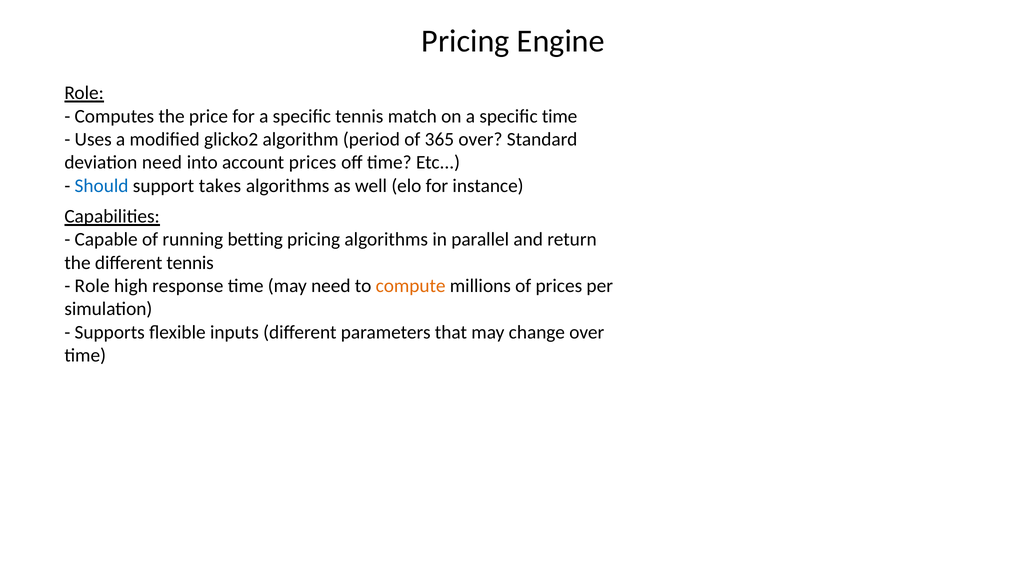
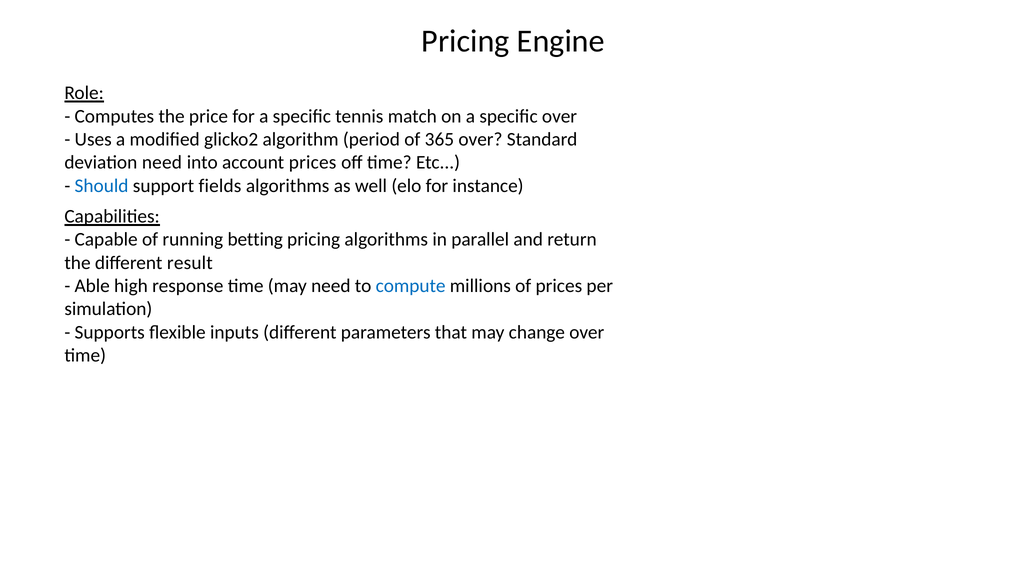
specific time: time -> over
takes: takes -> fields
different tennis: tennis -> result
Role at (92, 286): Role -> Able
compute colour: orange -> blue
